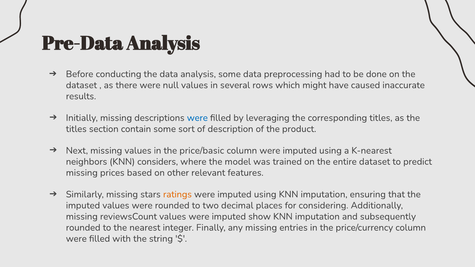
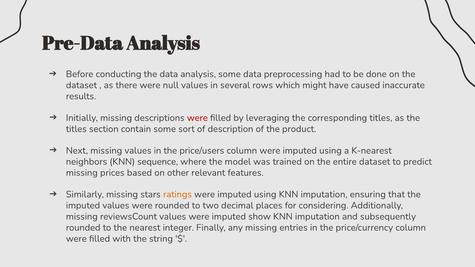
were at (197, 118) colour: blue -> red
price/basic: price/basic -> price/users
considers: considers -> sequence
